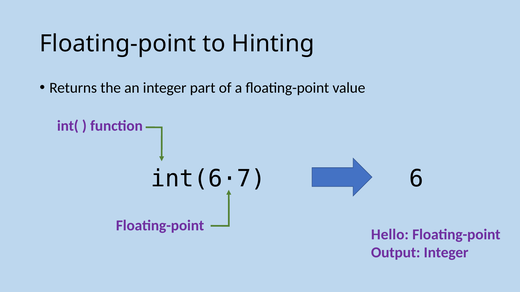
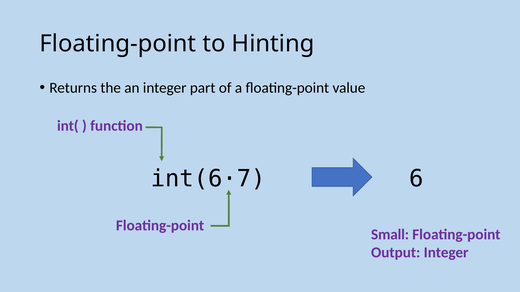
Hello: Hello -> Small
